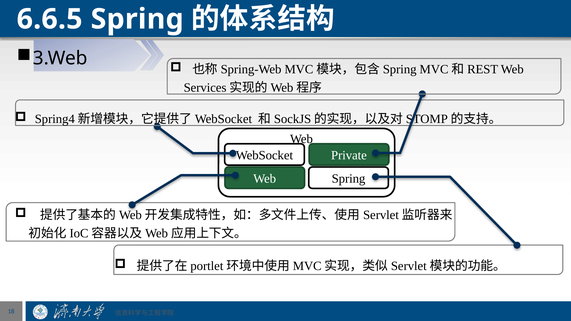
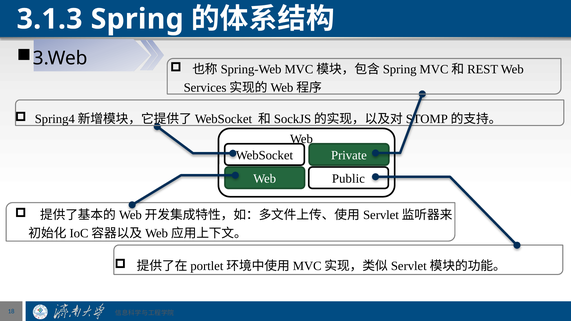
6.6.5: 6.6.5 -> 3.1.3
Web Spring: Spring -> Public
